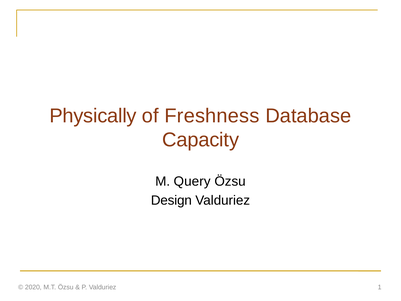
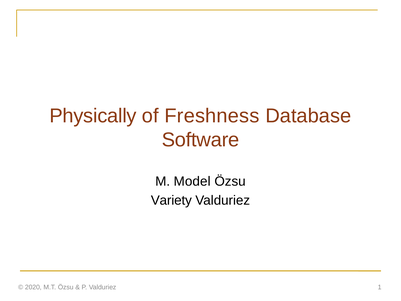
Capacity: Capacity -> Software
Query: Query -> Model
Design: Design -> Variety
